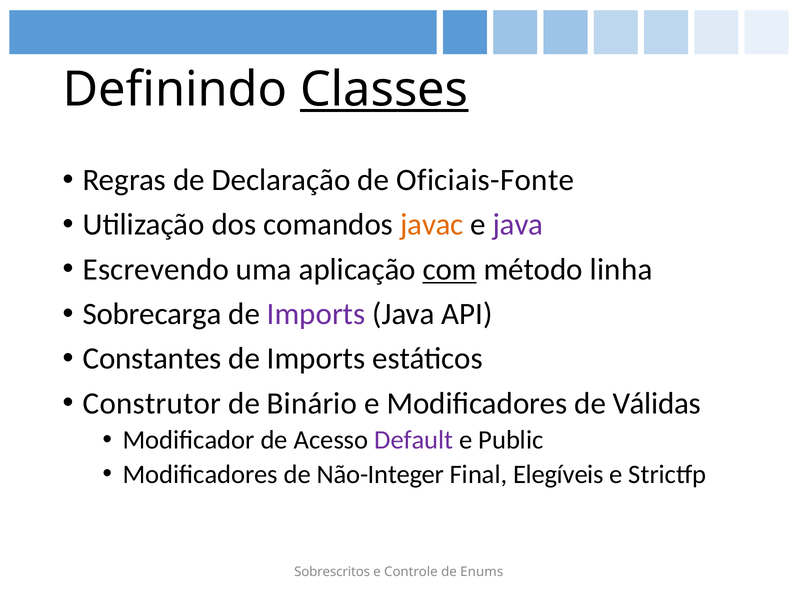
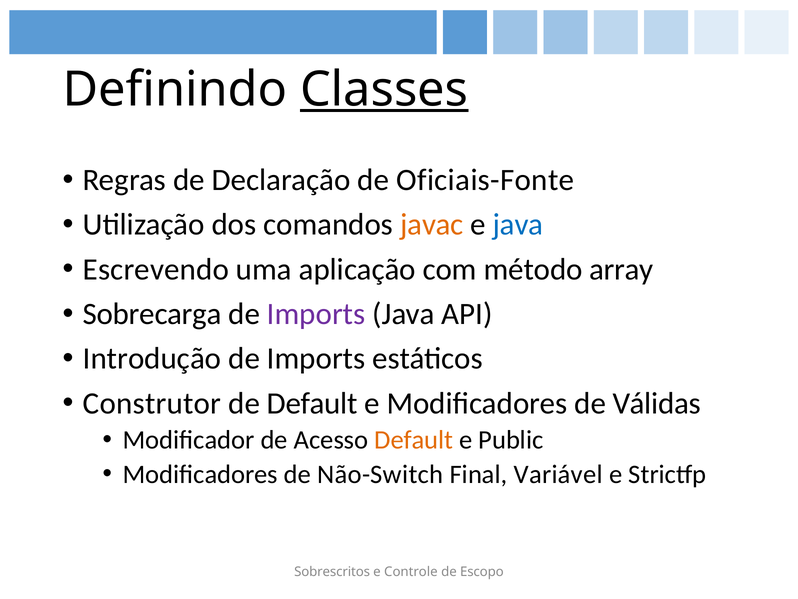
java at (518, 225) colour: purple -> blue
com underline: present -> none
linha: linha -> array
Constantes: Constantes -> Introdução
de Binário: Binário -> Default
Default at (414, 440) colour: purple -> orange
Não-Integer: Não-Integer -> Não-Switch
Elegíveis: Elegíveis -> Variável
Enums: Enums -> Escopo
